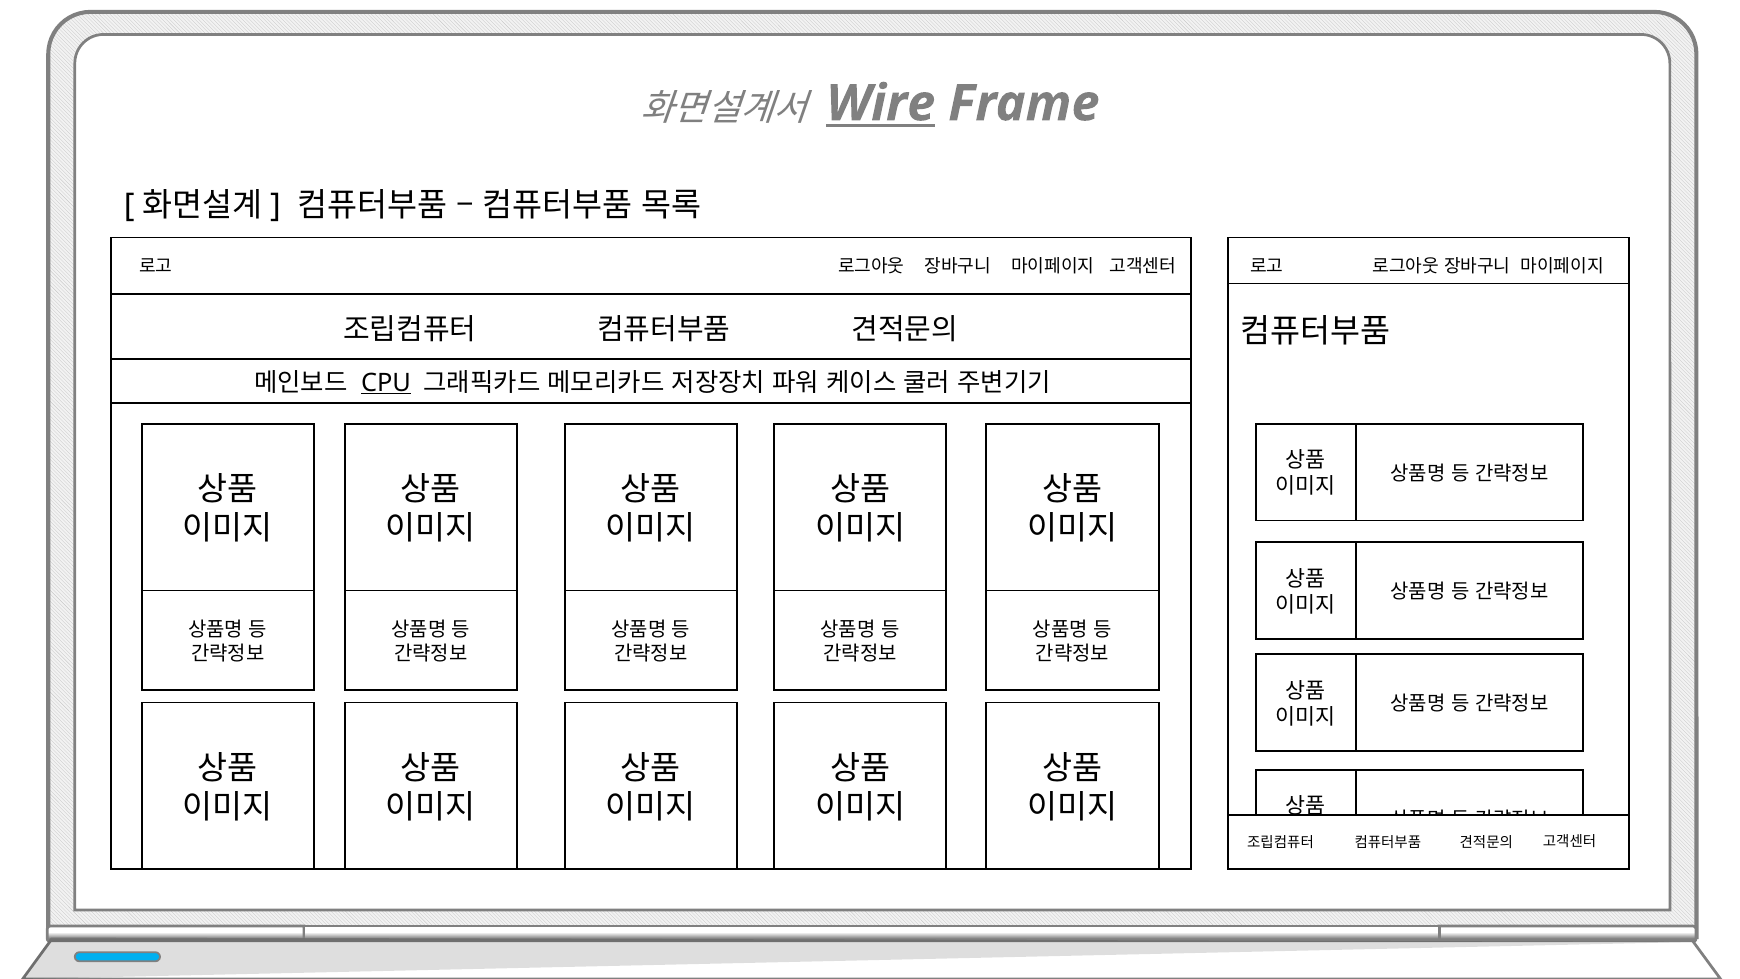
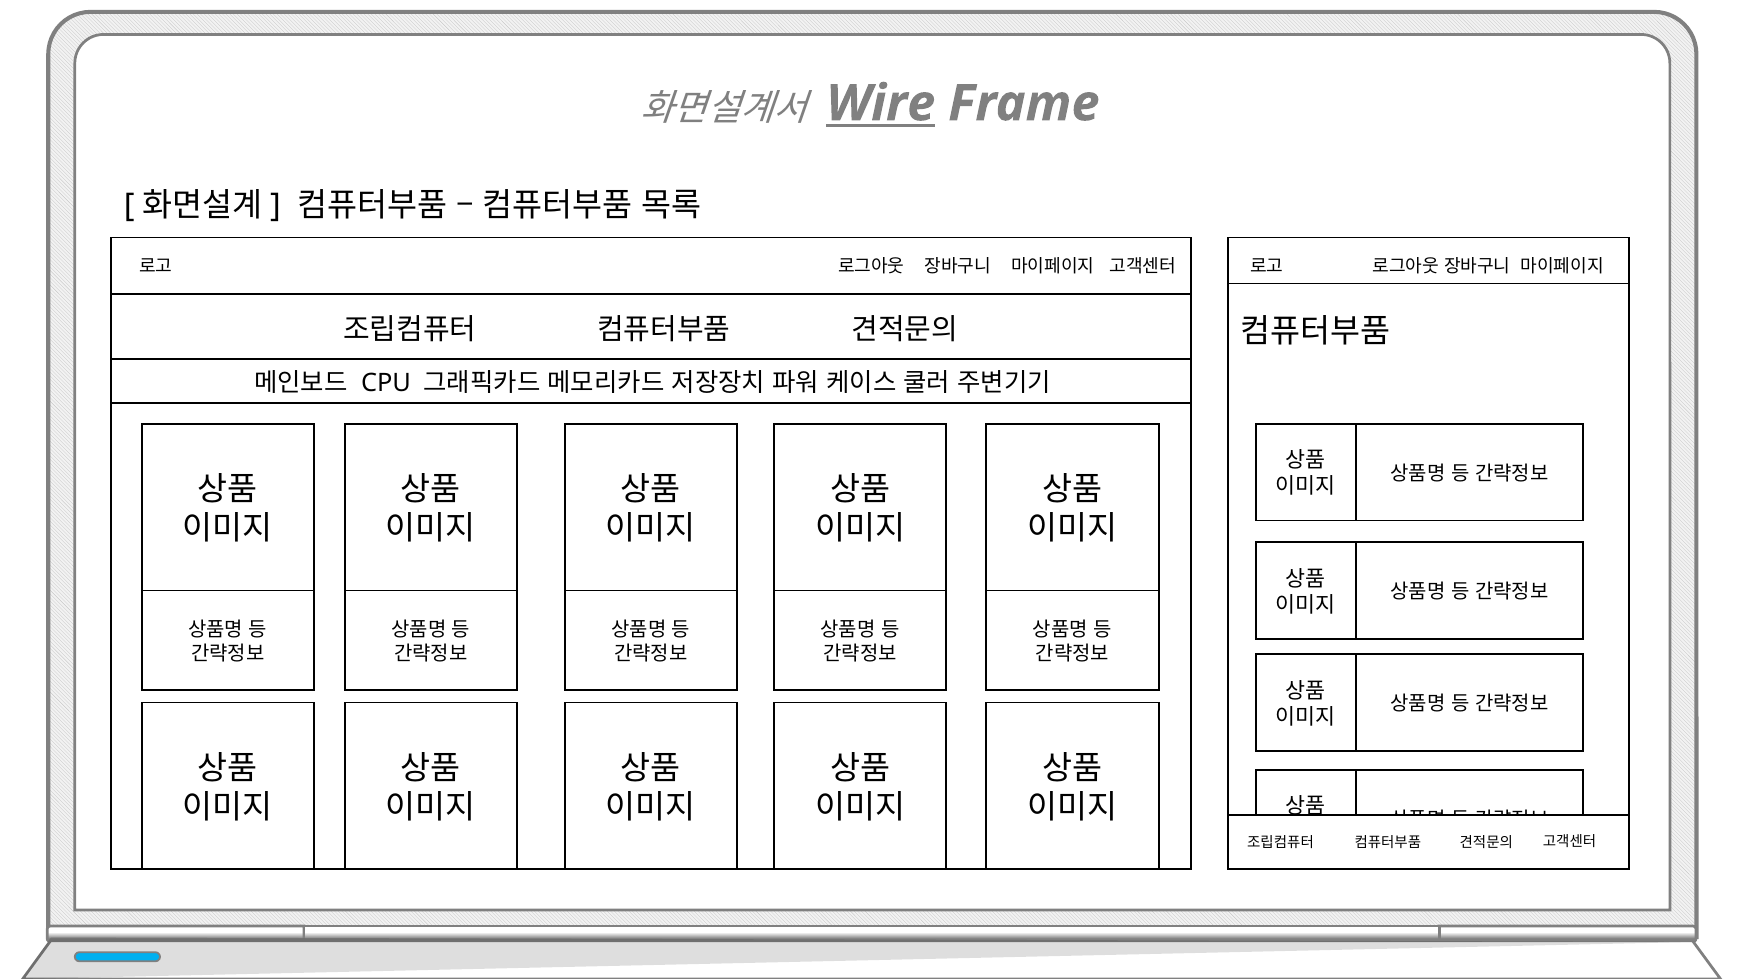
CPU underline: present -> none
